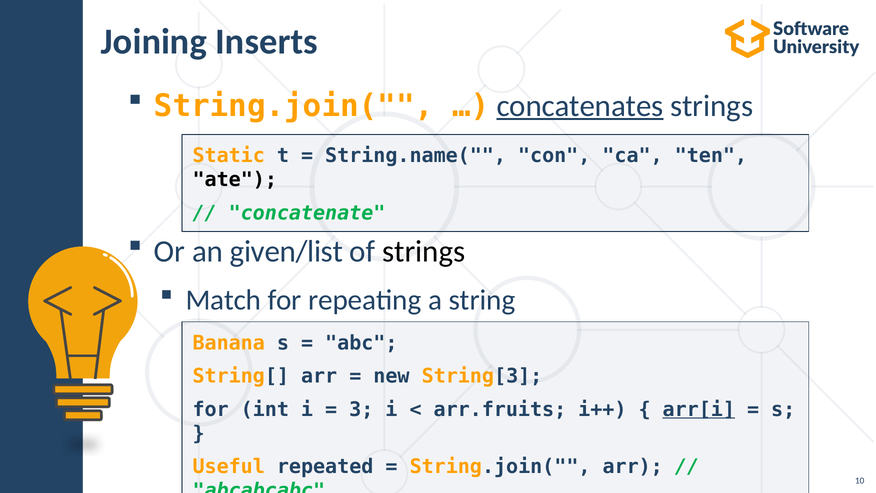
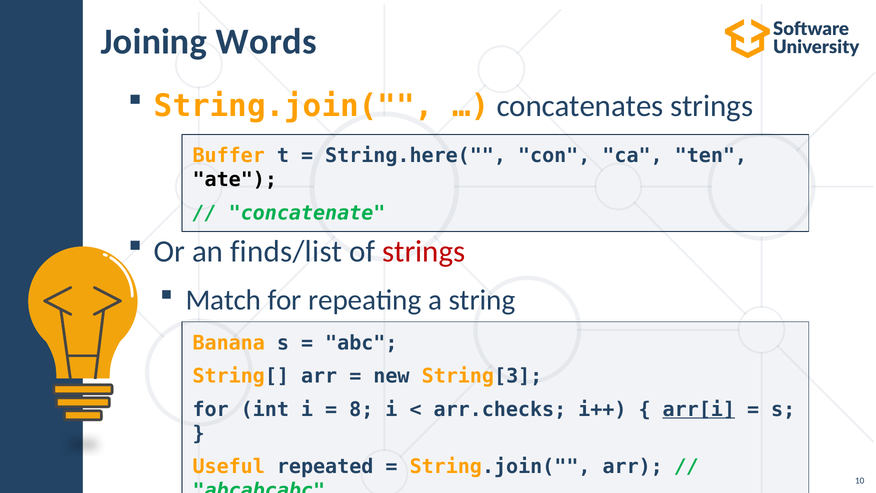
Inserts: Inserts -> Words
concatenates underline: present -> none
Static: Static -> Buffer
String.name(: String.name( -> String.here(
given/list: given/list -> finds/list
strings at (424, 251) colour: black -> red
3: 3 -> 8
arr.fruits: arr.fruits -> arr.checks
